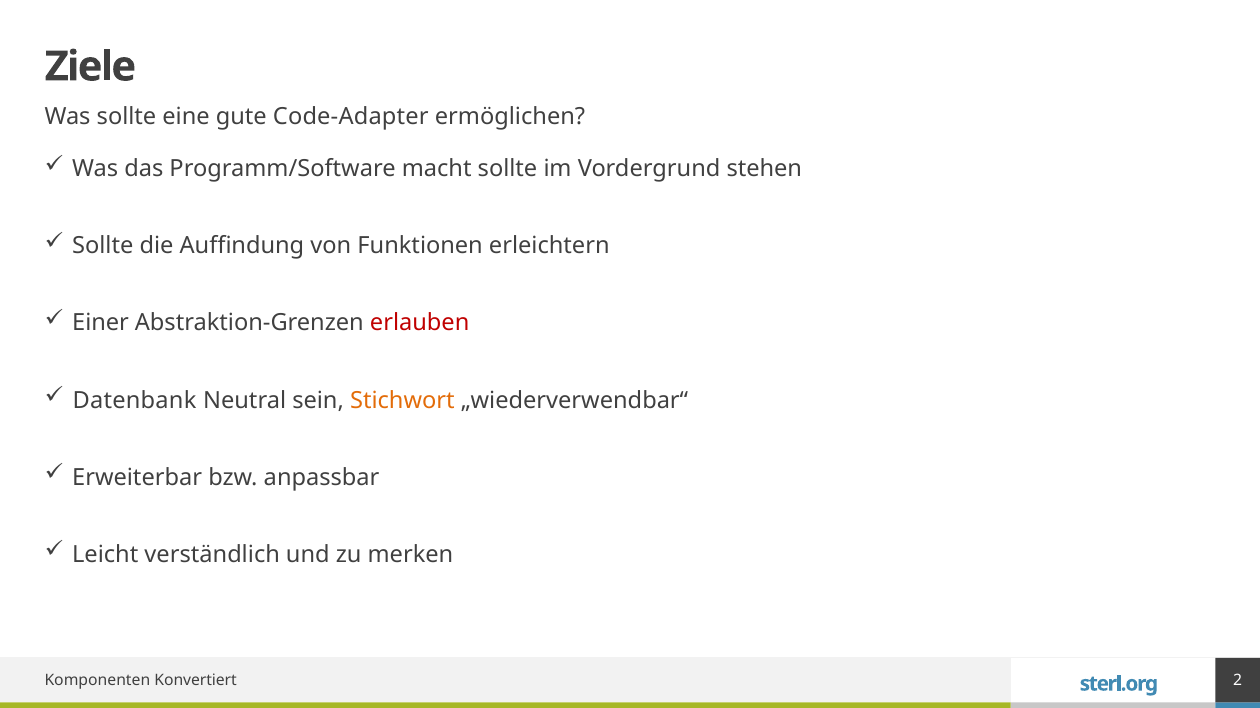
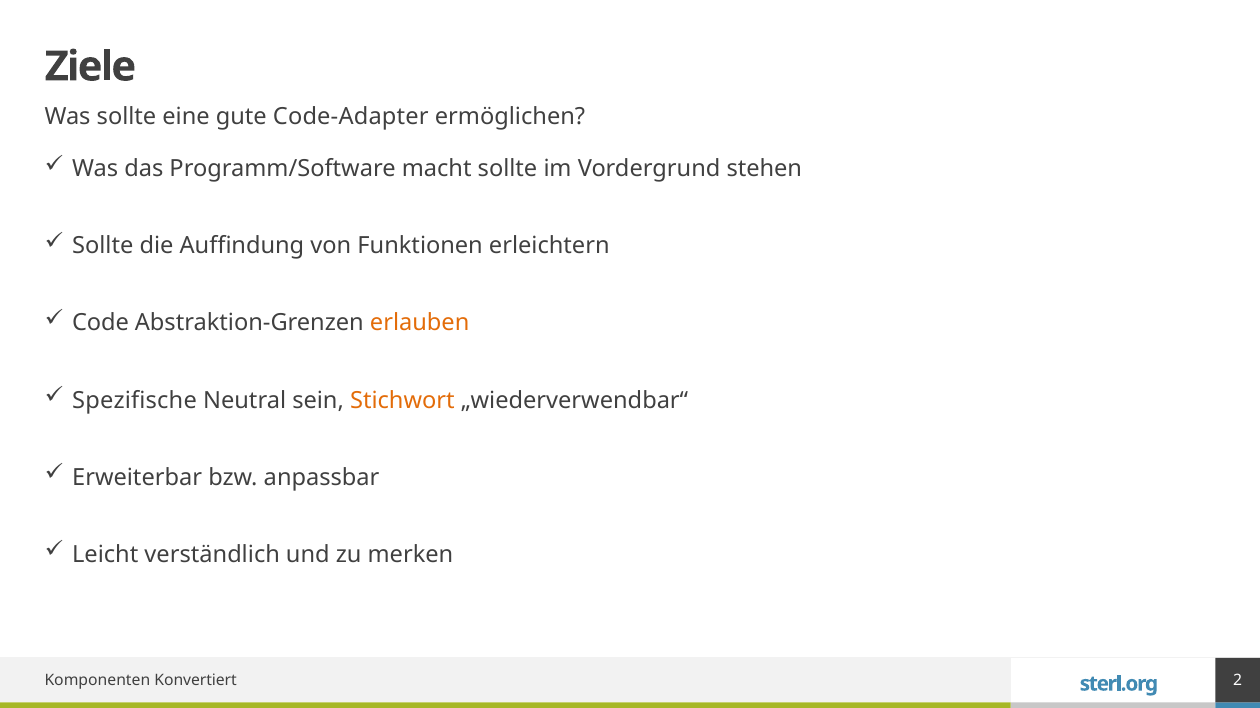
Einer: Einer -> Code
erlauben colour: red -> orange
Datenbank: Datenbank -> Spezifische
